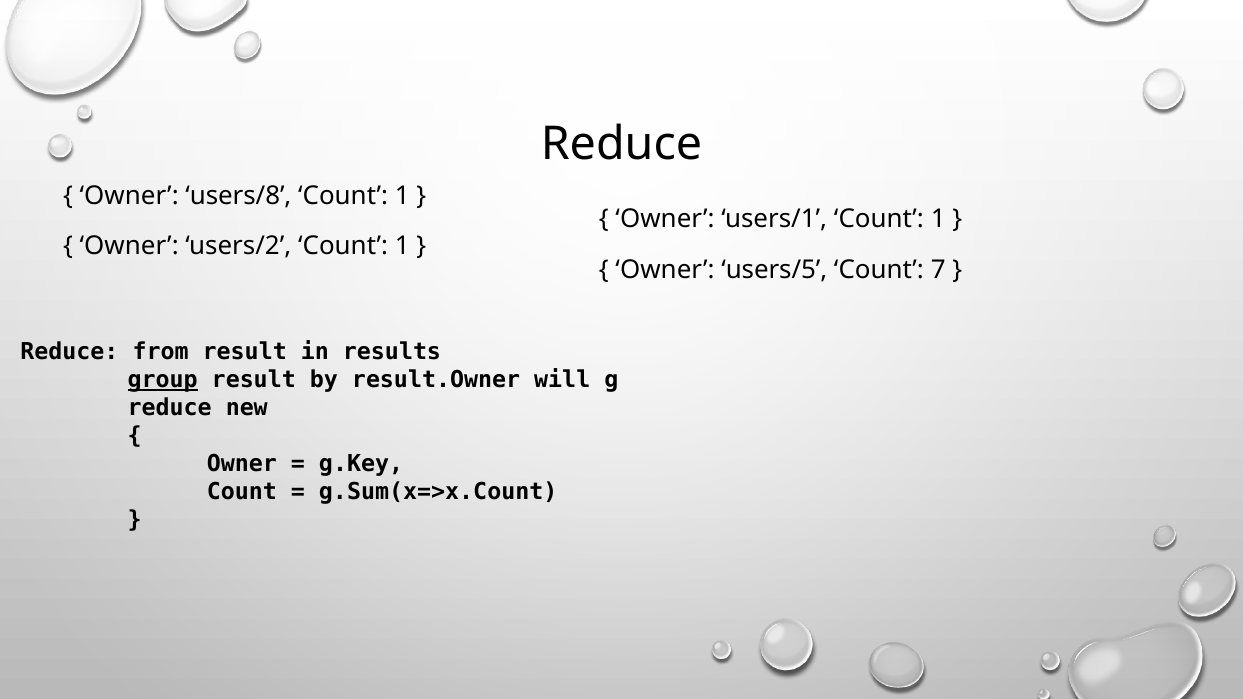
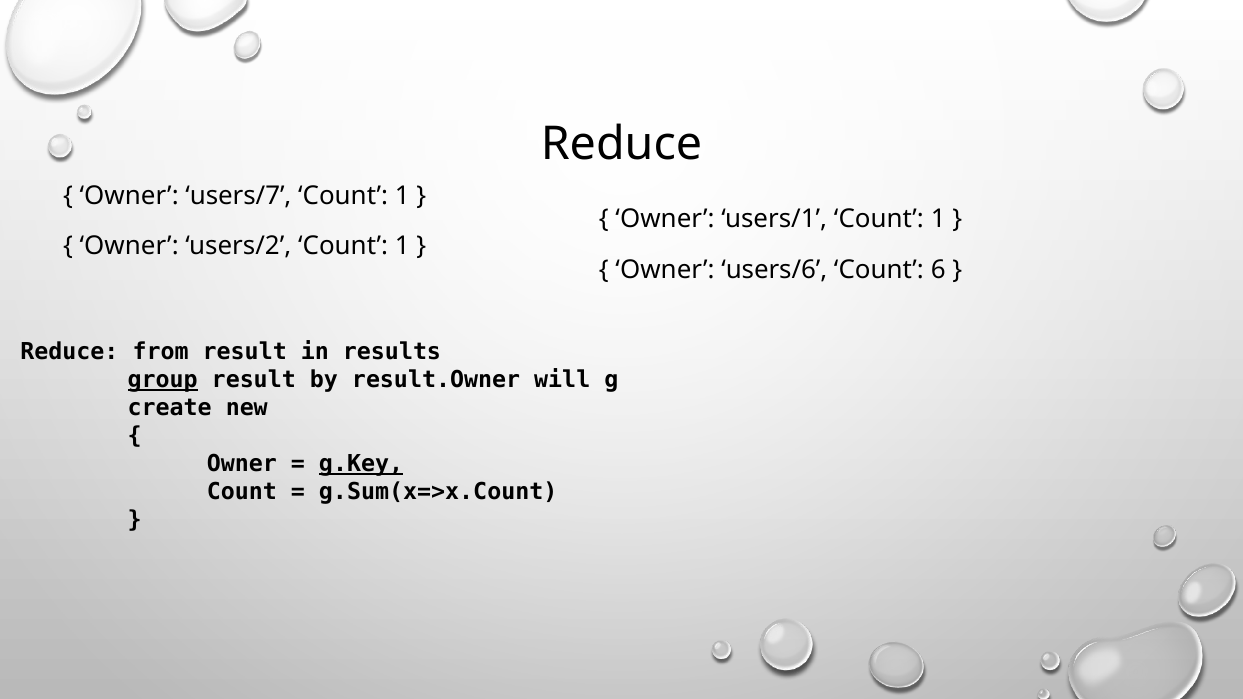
users/8: users/8 -> users/7
users/5: users/5 -> users/6
7: 7 -> 6
reduce at (170, 408): reduce -> create
g.Key underline: none -> present
